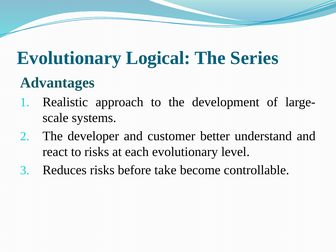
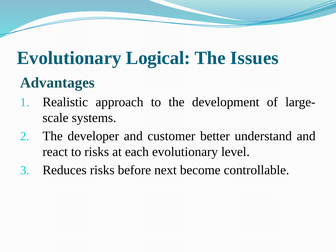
Series: Series -> Issues
take: take -> next
